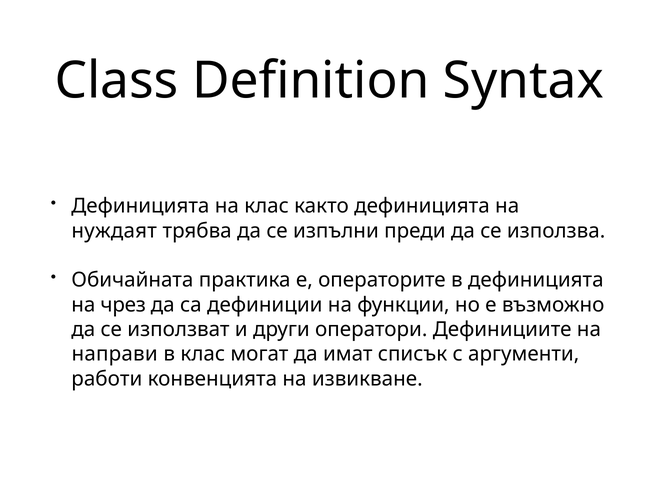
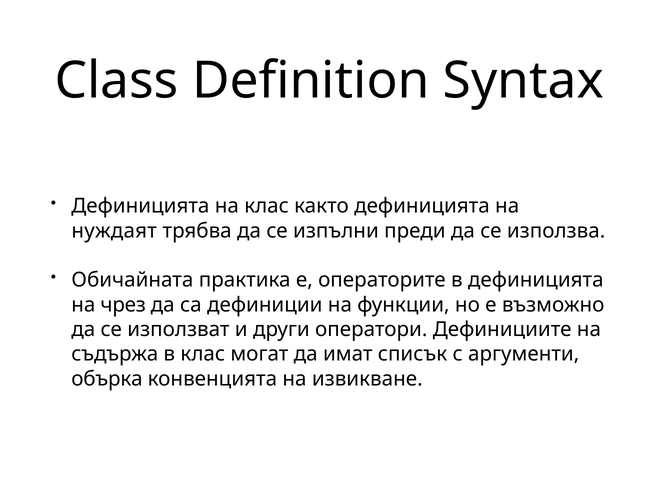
направи: направи -> съдържа
работи: работи -> обърка
